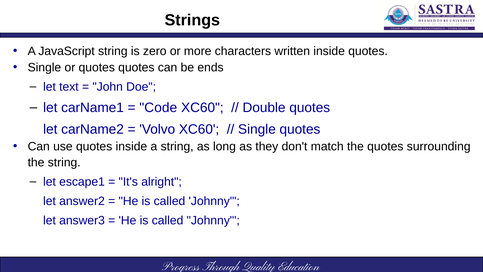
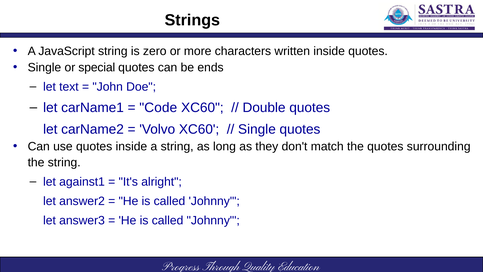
or quotes: quotes -> special
escape1: escape1 -> against1
